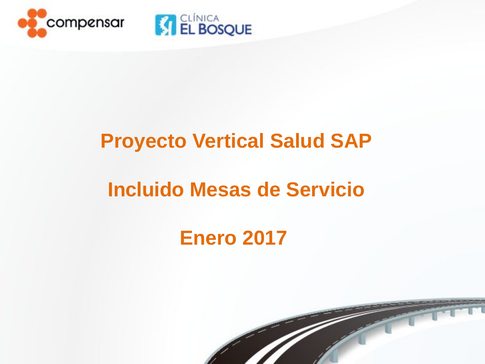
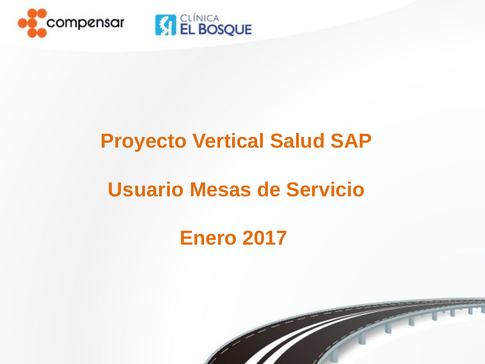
Incluido: Incluido -> Usuario
